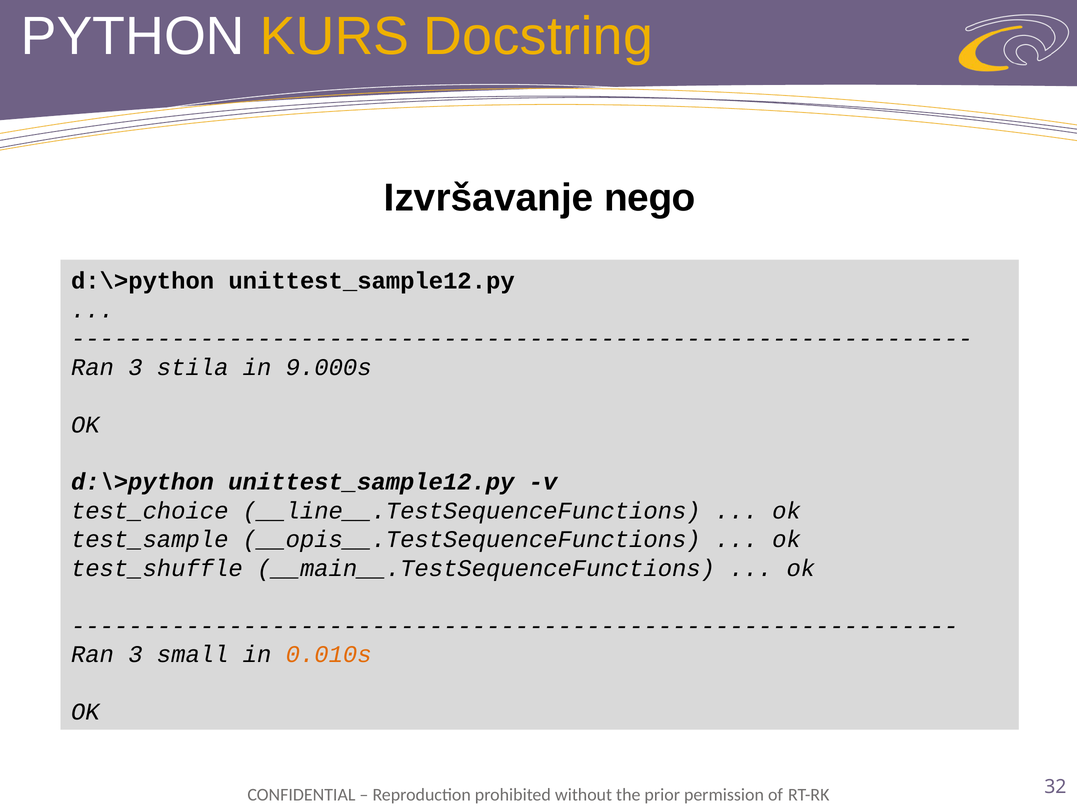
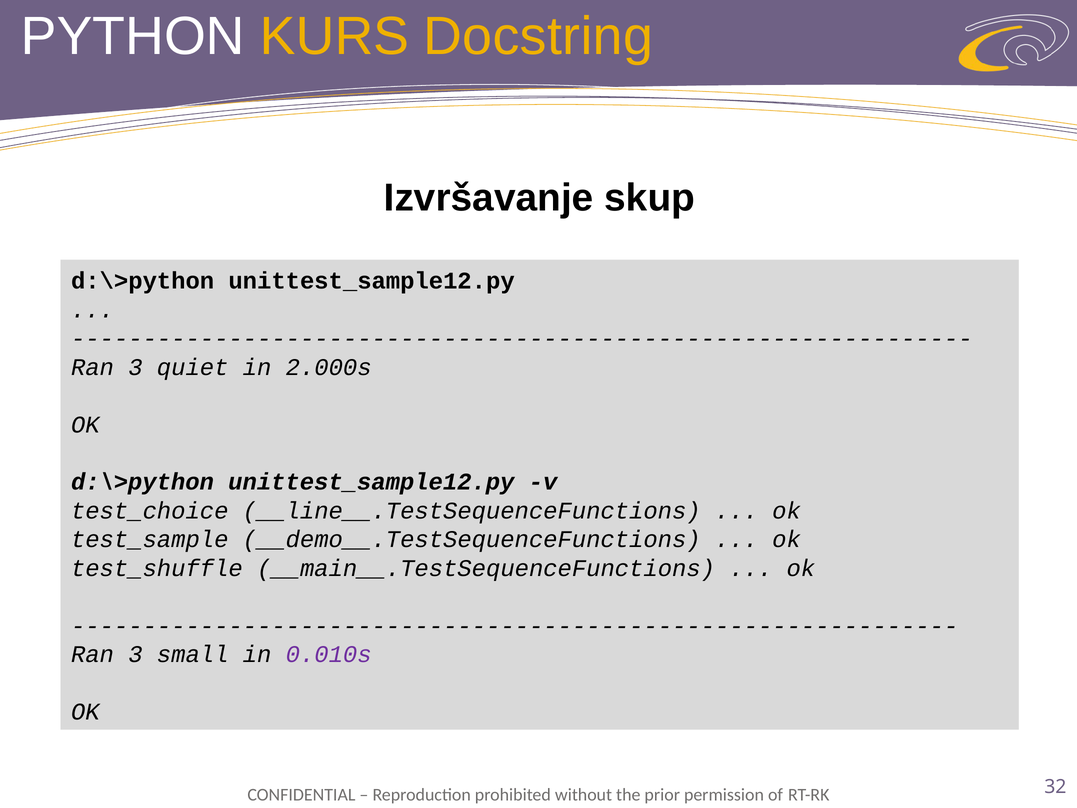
nego: nego -> skup
stila: stila -> quiet
9.000s: 9.000s -> 2.000s
__opis__.TestSequenceFunctions: __opis__.TestSequenceFunctions -> __demo__.TestSequenceFunctions
0.010s colour: orange -> purple
